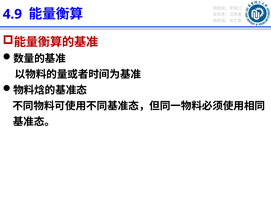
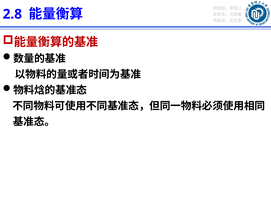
4.9: 4.9 -> 2.8
